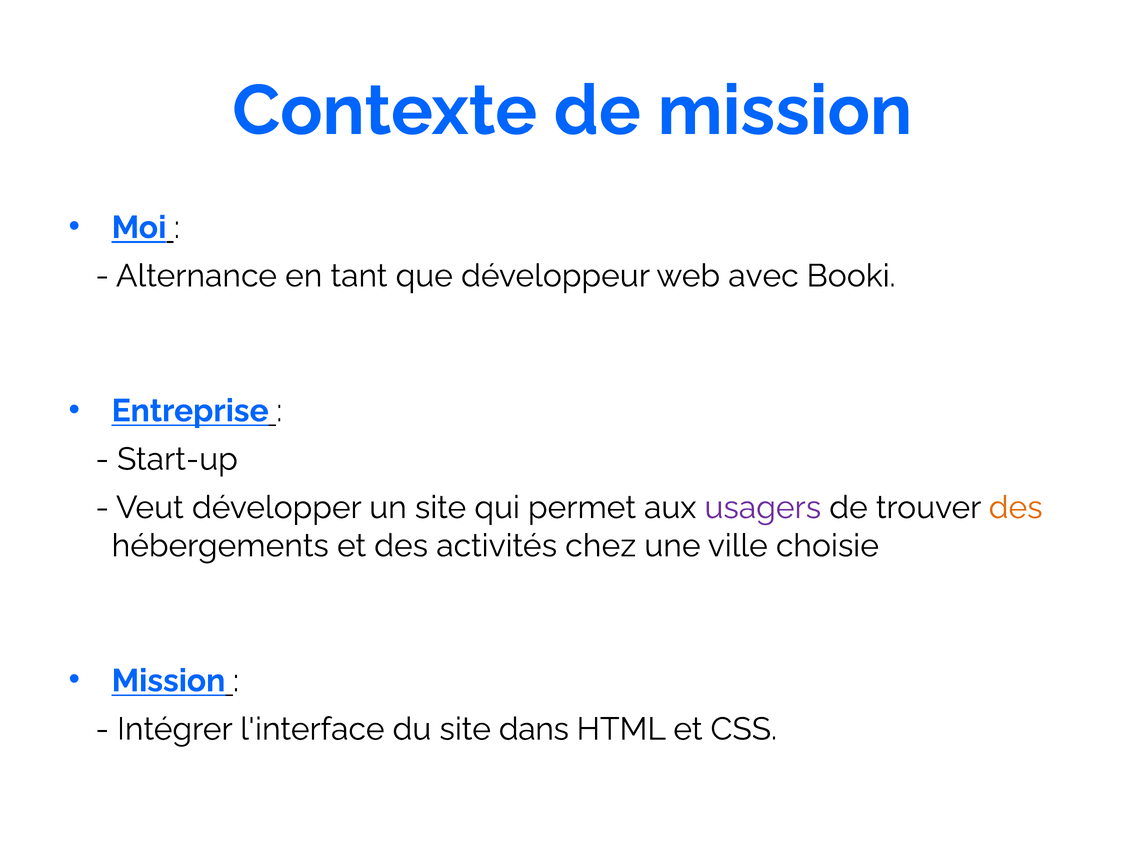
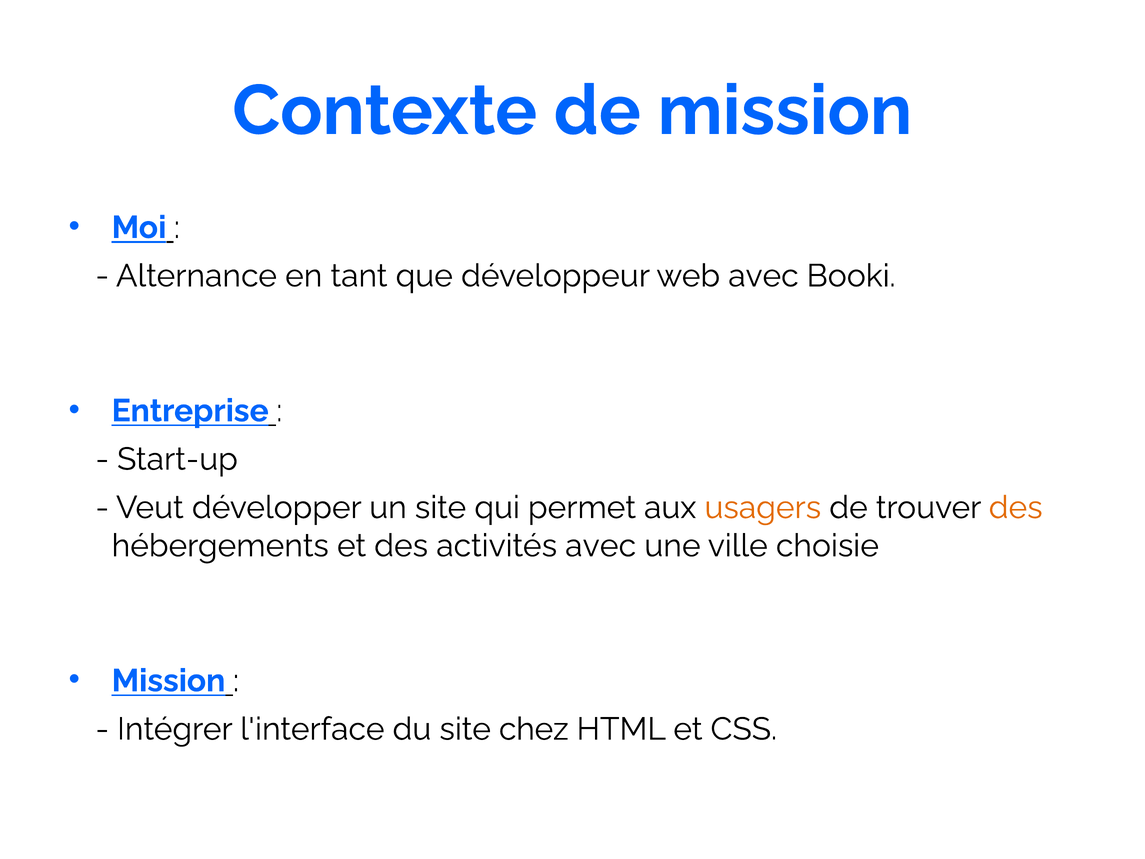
usagers colour: purple -> orange
activités chez: chez -> avec
dans: dans -> chez
